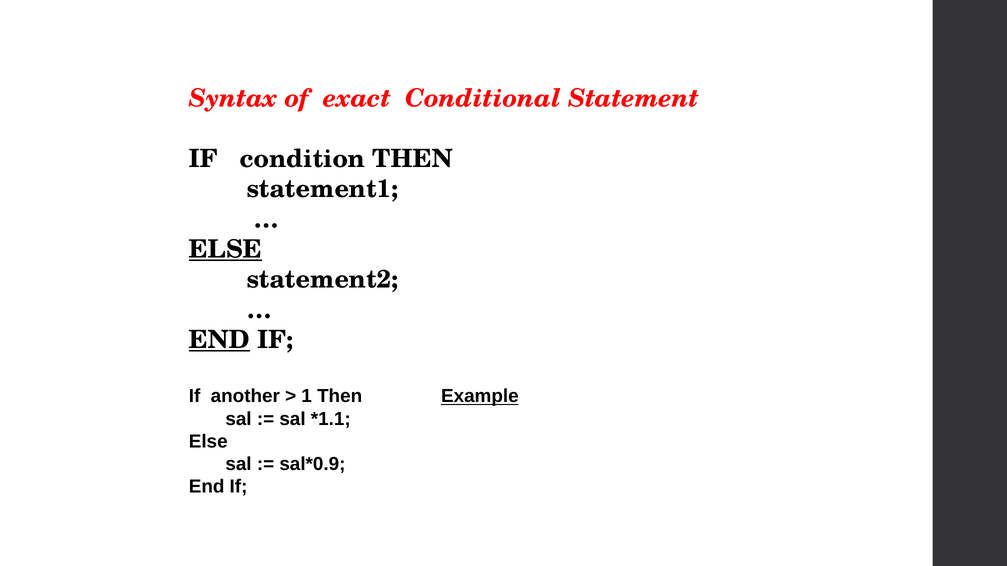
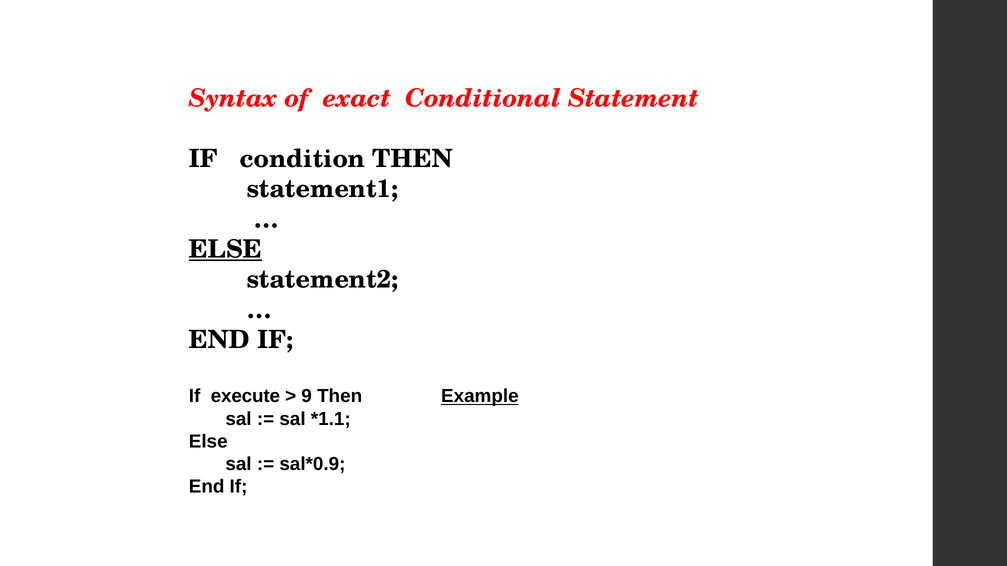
END at (219, 340) underline: present -> none
another: another -> execute
1: 1 -> 9
